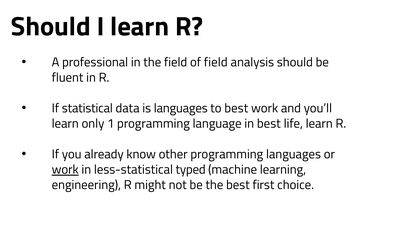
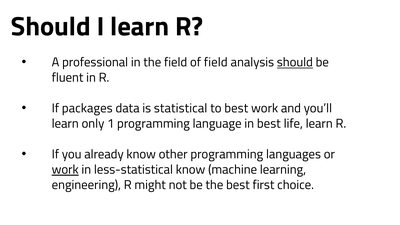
should at (295, 62) underline: none -> present
statistical: statistical -> packages
is languages: languages -> statistical
less-statistical typed: typed -> know
